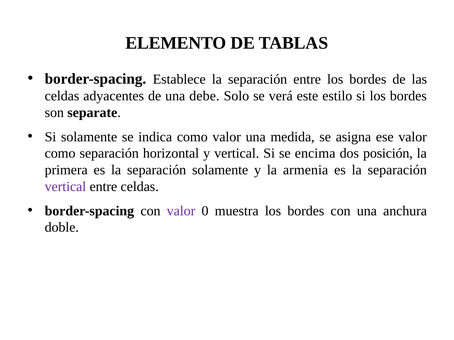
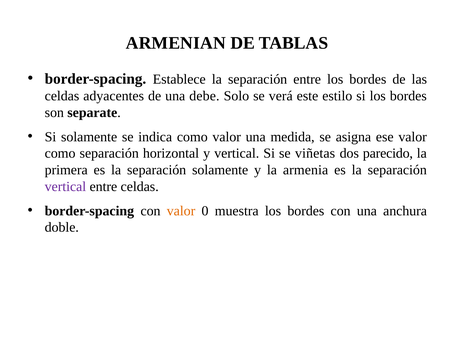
ELEMENTO: ELEMENTO -> ARMENIAN
encima: encima -> viñetas
posición: posición -> parecido
valor at (181, 211) colour: purple -> orange
